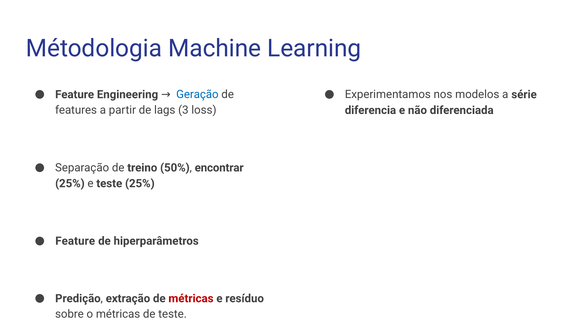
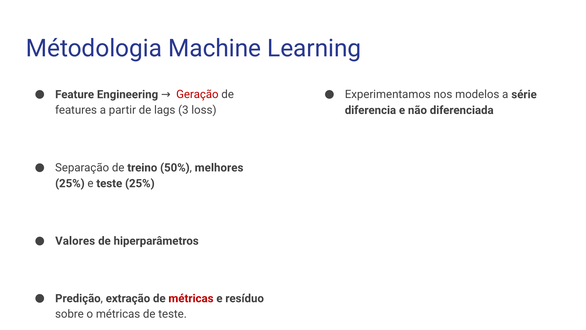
Geração colour: blue -> red
encontrar: encontrar -> melhores
Feature at (75, 241): Feature -> Valores
